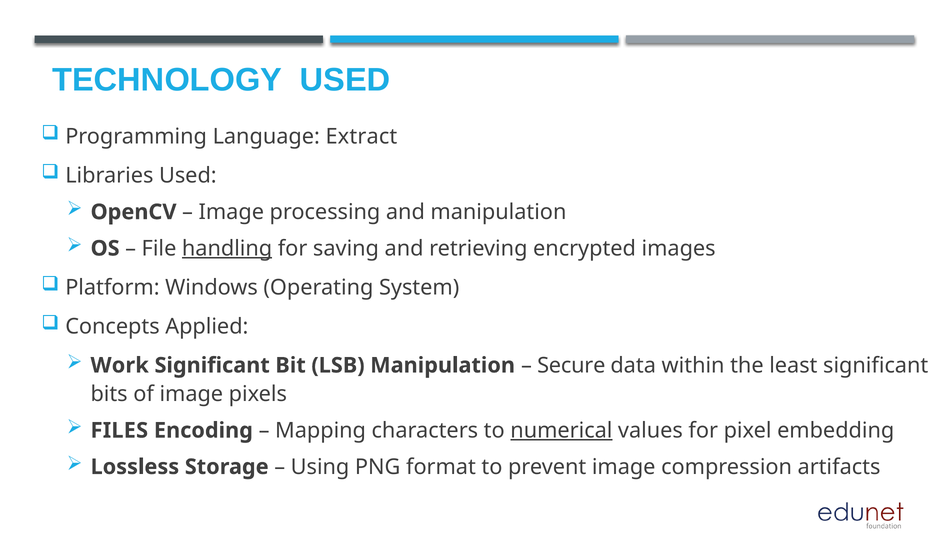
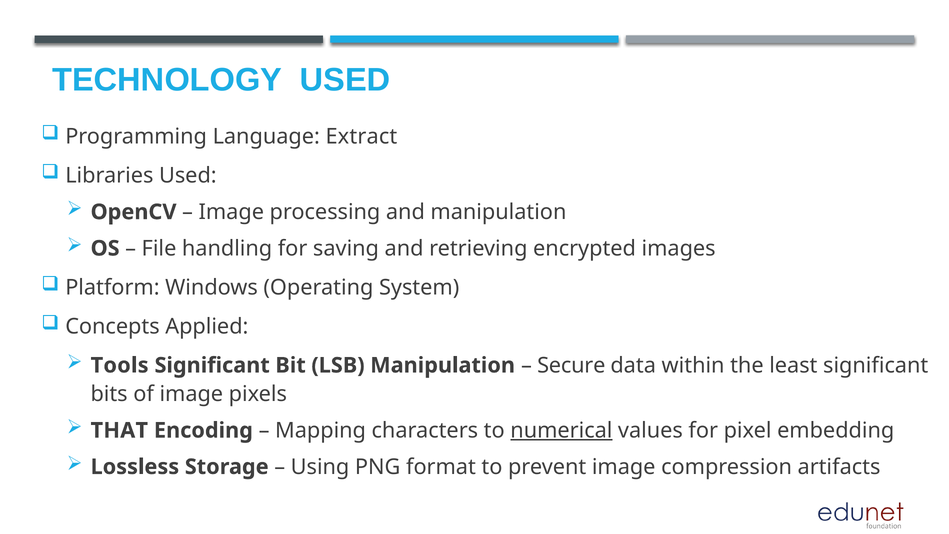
handling underline: present -> none
Work: Work -> Tools
FILES: FILES -> THAT
